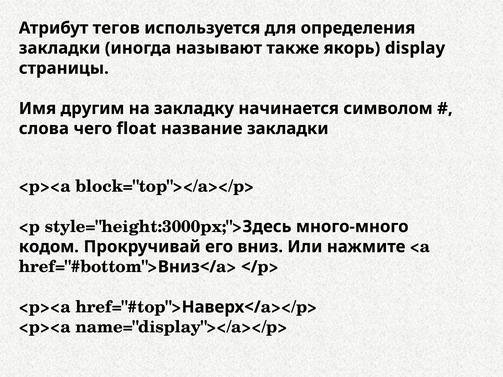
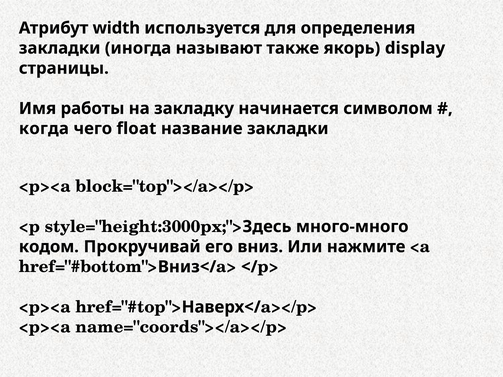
тегов: тегов -> width
другим: другим -> работы
слова: слова -> когда
name="display"></a></p>: name="display"></a></p> -> name="coords"></a></p>
